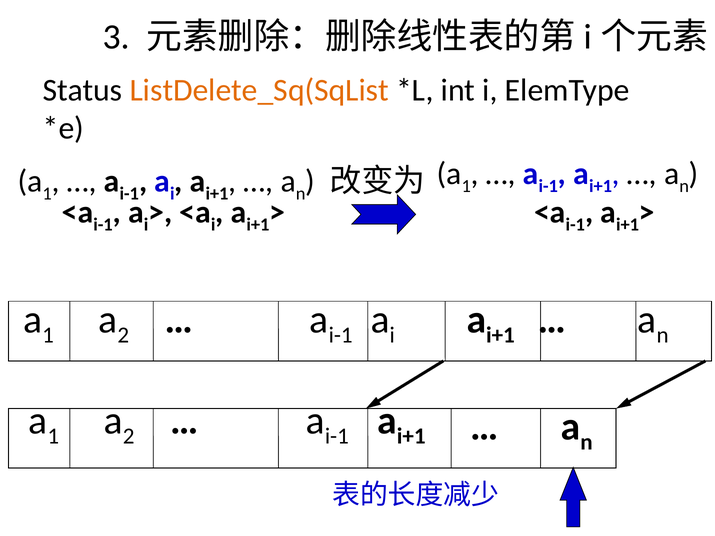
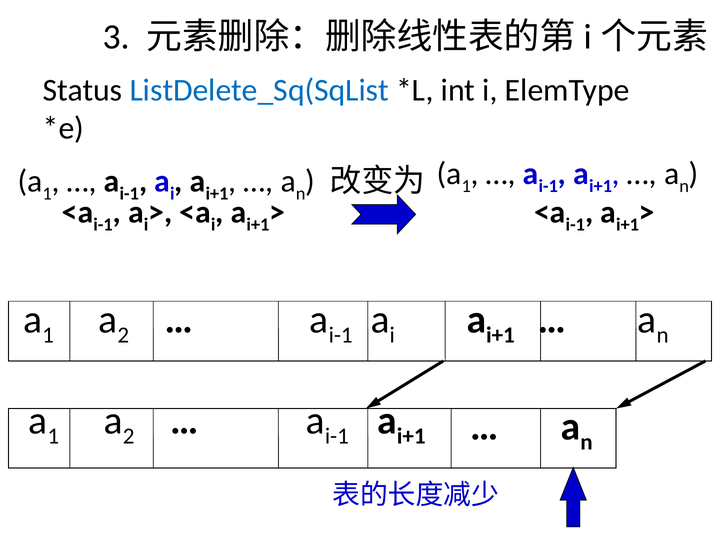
ListDelete_Sq(SqList colour: orange -> blue
